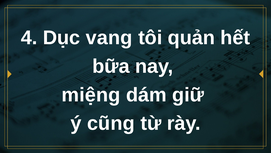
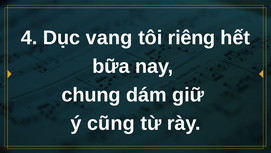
quản: quản -> riêng
miệng: miệng -> chung
